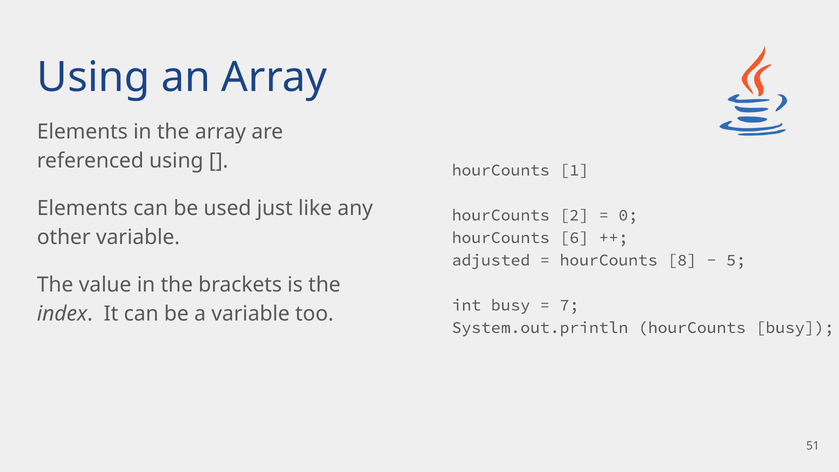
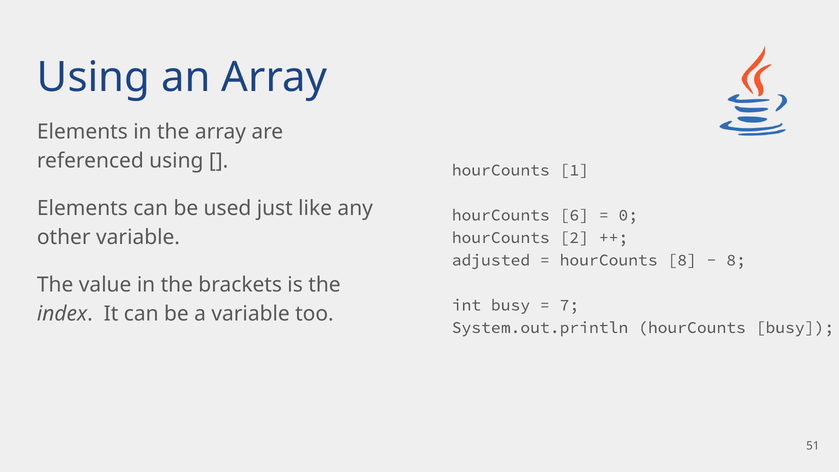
2: 2 -> 6
6: 6 -> 2
5 at (736, 260): 5 -> 8
